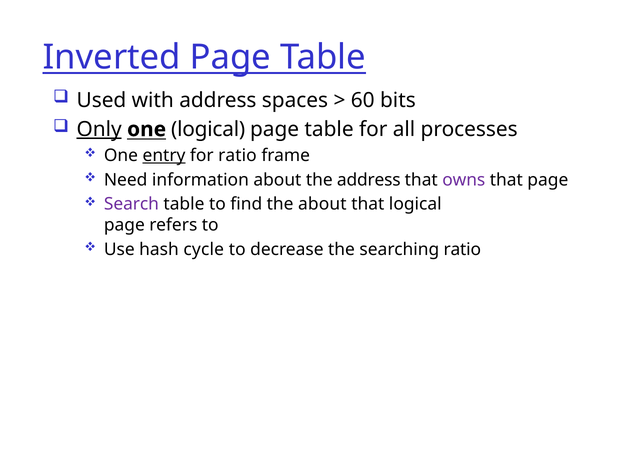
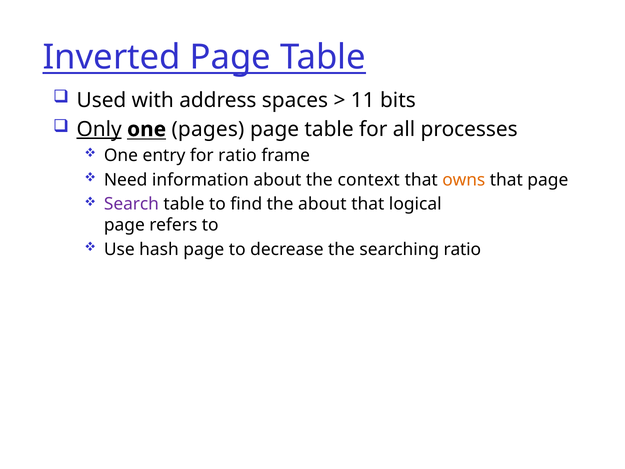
60: 60 -> 11
one logical: logical -> pages
entry underline: present -> none
the address: address -> context
owns colour: purple -> orange
hash cycle: cycle -> page
